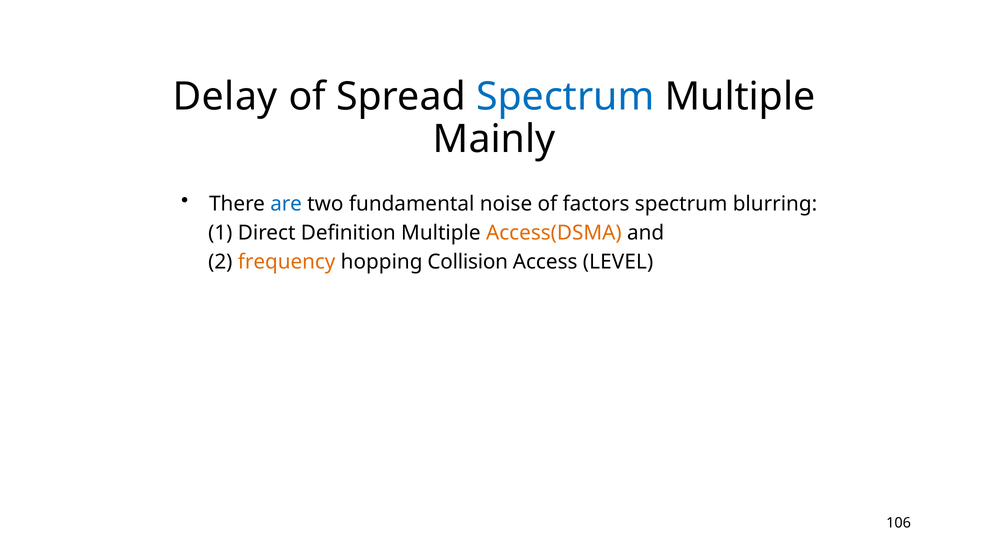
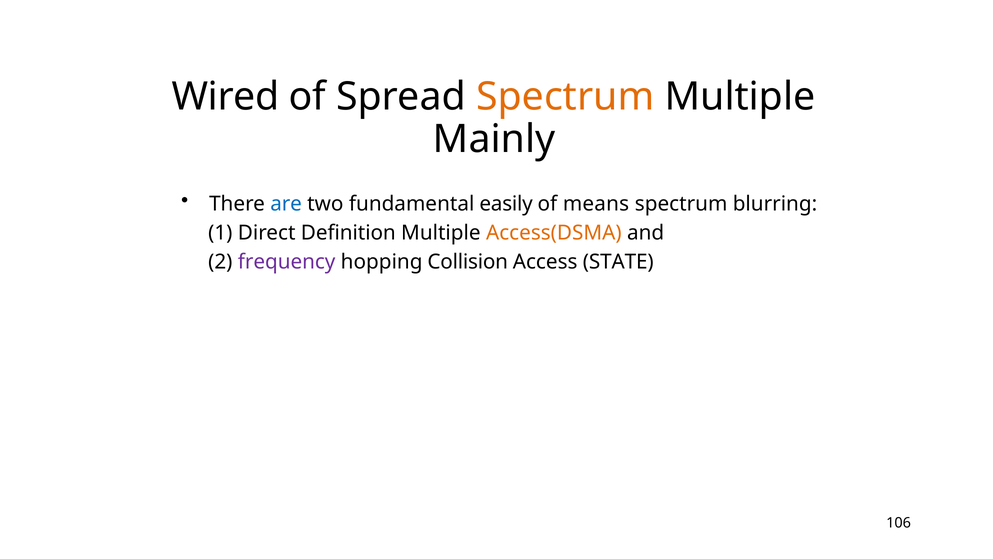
Delay: Delay -> Wired
Spectrum at (565, 97) colour: blue -> orange
noise: noise -> easily
factors: factors -> means
frequency colour: orange -> purple
LEVEL: LEVEL -> STATE
